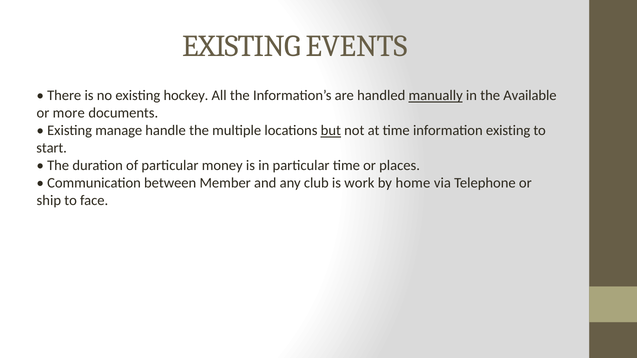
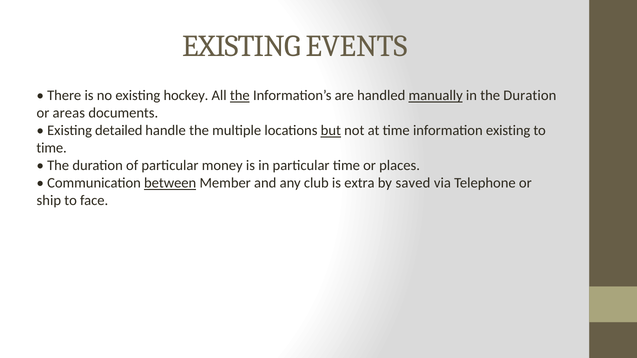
the at (240, 96) underline: none -> present
in the Available: Available -> Duration
more: more -> areas
manage: manage -> detailed
start at (52, 148): start -> time
between underline: none -> present
work: work -> extra
home: home -> saved
